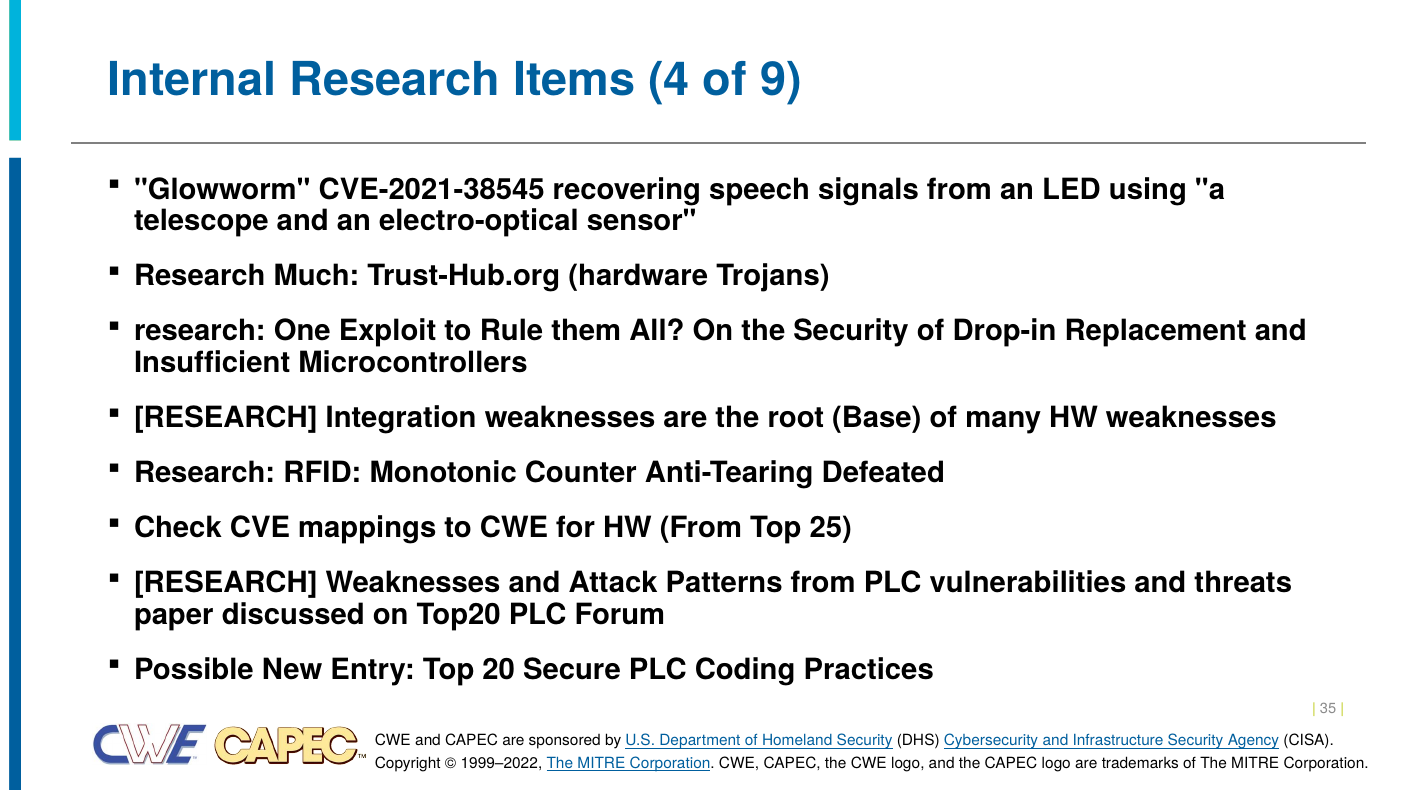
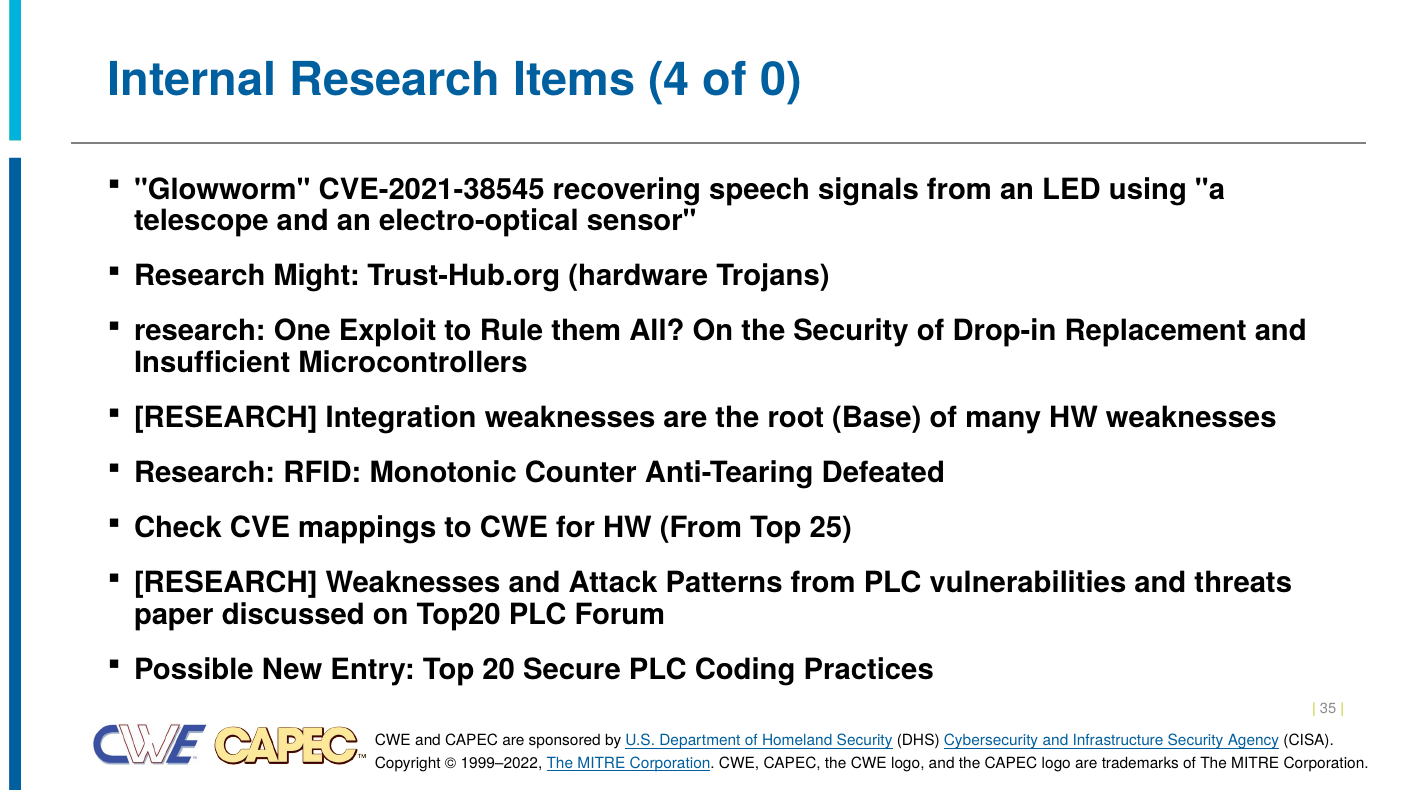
9: 9 -> 0
Much: Much -> Might
